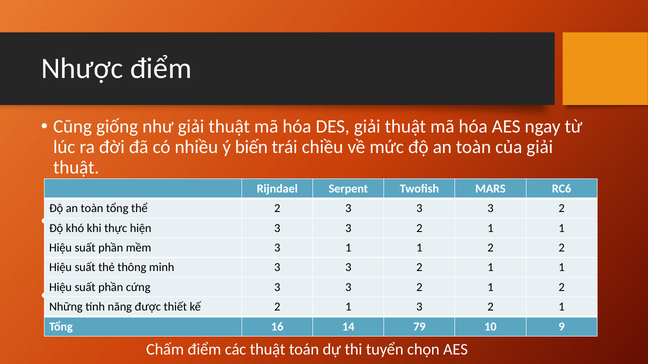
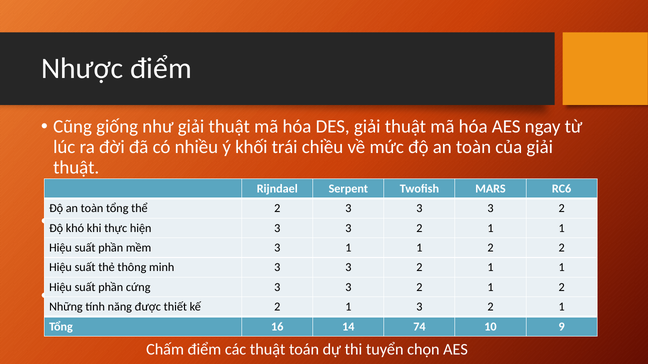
biến: biến -> khối
79: 79 -> 74
